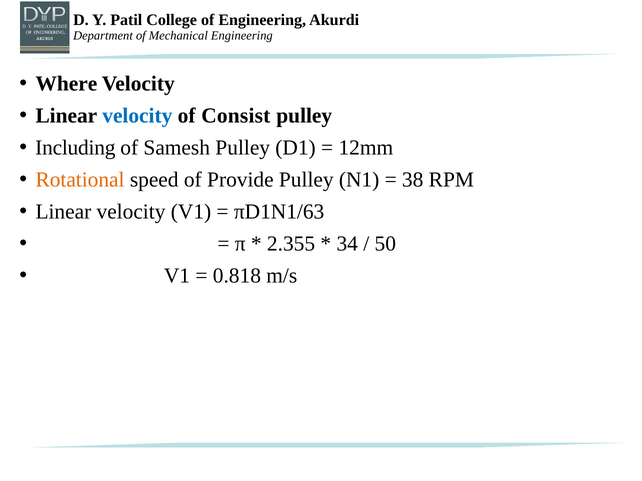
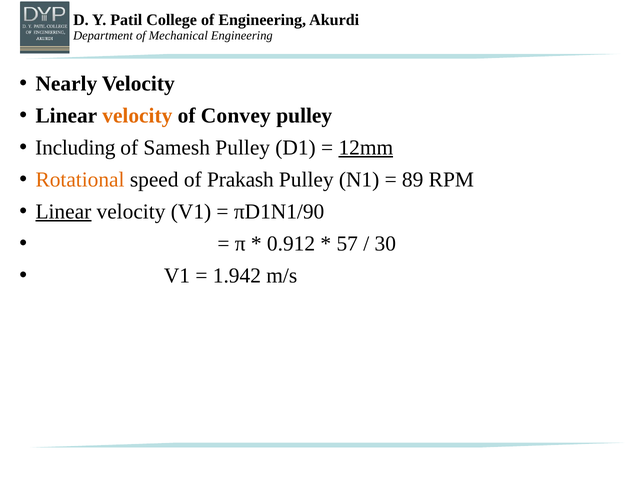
Where: Where -> Nearly
velocity at (137, 116) colour: blue -> orange
Consist: Consist -> Convey
12mm underline: none -> present
Provide: Provide -> Prakash
38: 38 -> 89
Linear at (63, 212) underline: none -> present
πD1N1/63: πD1N1/63 -> πD1N1/90
2.355: 2.355 -> 0.912
34: 34 -> 57
50: 50 -> 30
0.818: 0.818 -> 1.942
